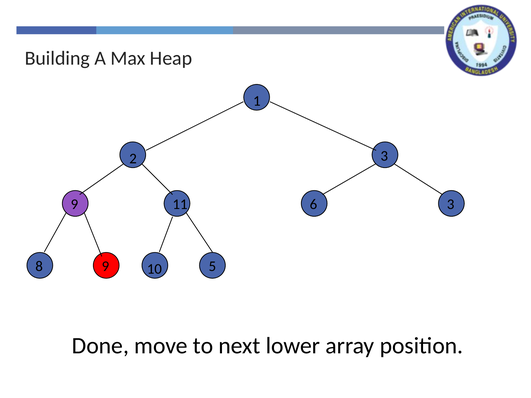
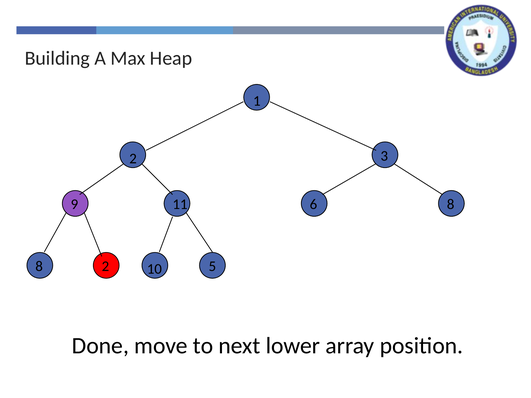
6 3: 3 -> 8
9 at (105, 267): 9 -> 2
